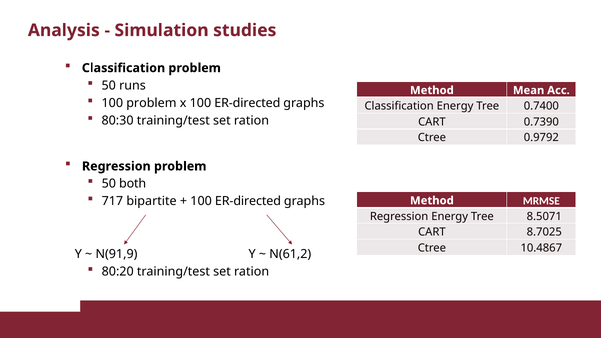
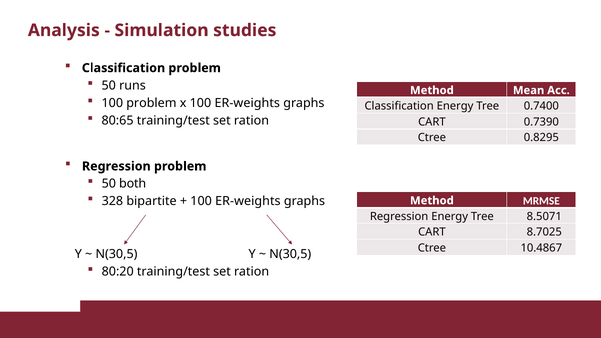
x 100 ER-directed: ER-directed -> ER-weights
80:30: 80:30 -> 80:65
0.9792: 0.9792 -> 0.8295
717: 717 -> 328
ER-directed at (248, 201): ER-directed -> ER-weights
N(91,9 at (116, 254): N(91,9 -> N(30,5
N(61,2 at (290, 254): N(61,2 -> N(30,5
